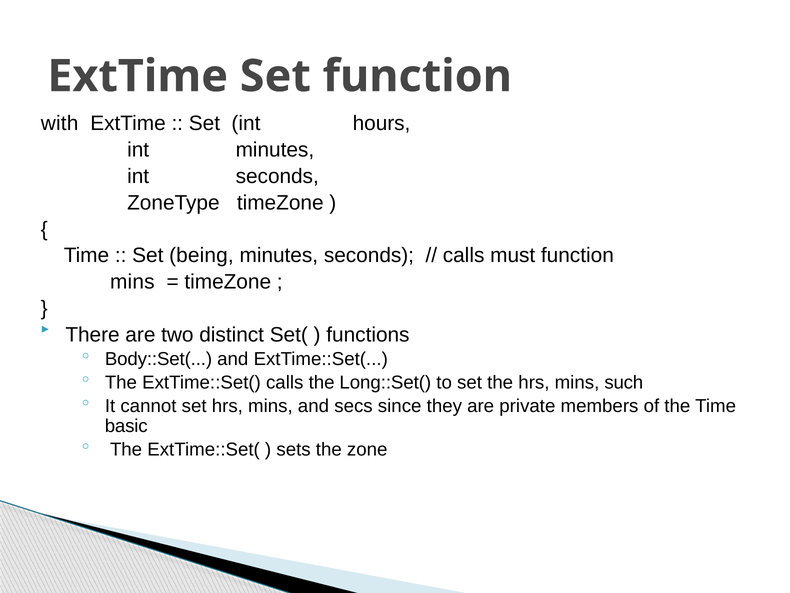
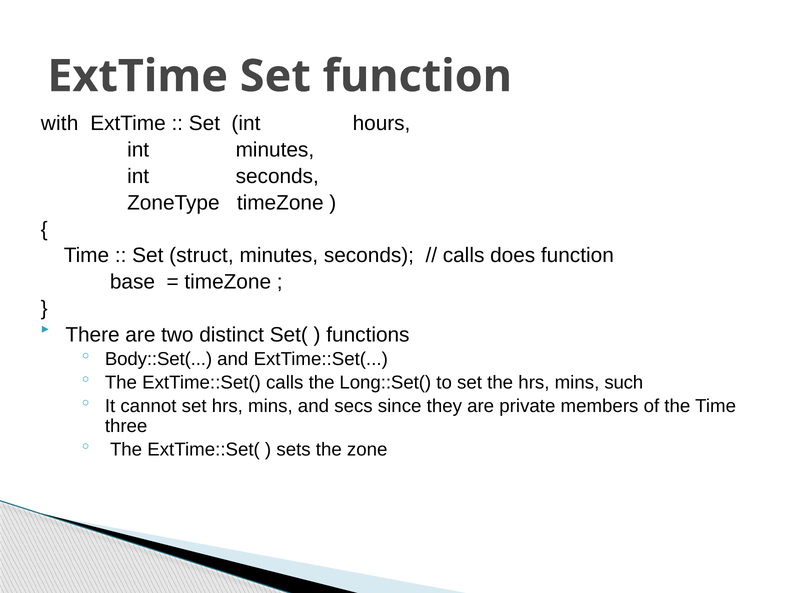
being: being -> struct
must: must -> does
mins at (132, 282): mins -> base
basic: basic -> three
